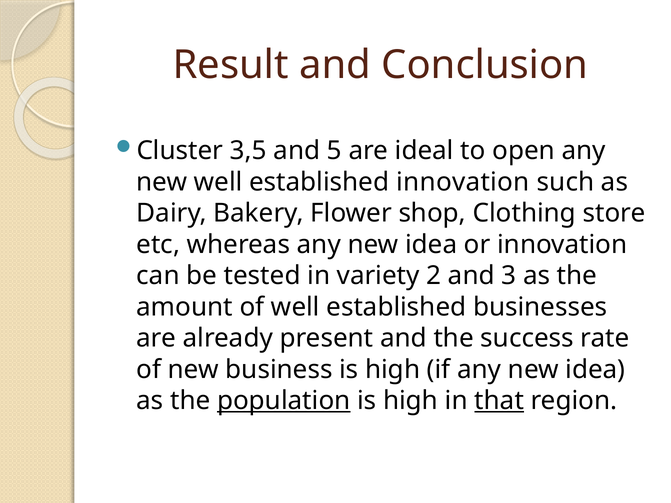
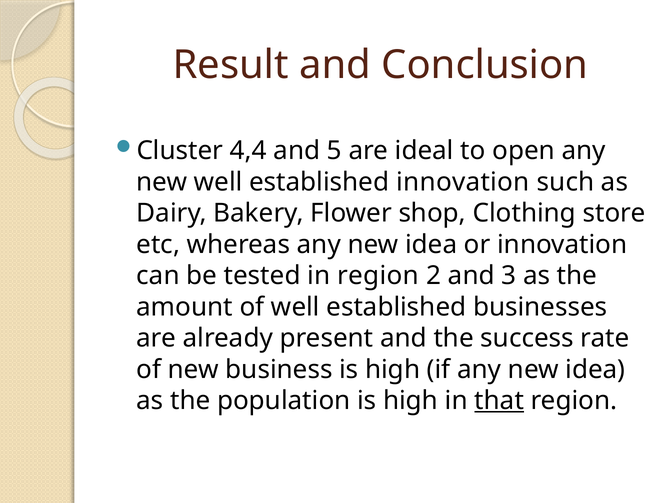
3,5: 3,5 -> 4,4
in variety: variety -> region
population underline: present -> none
